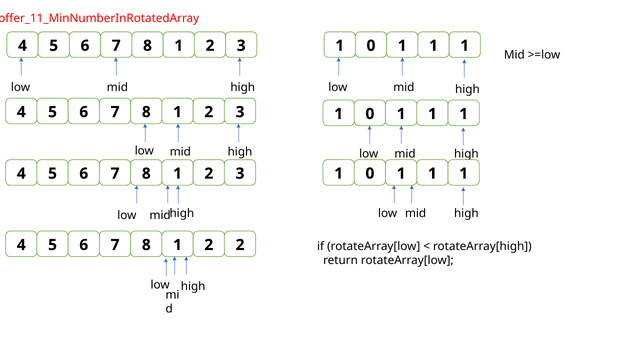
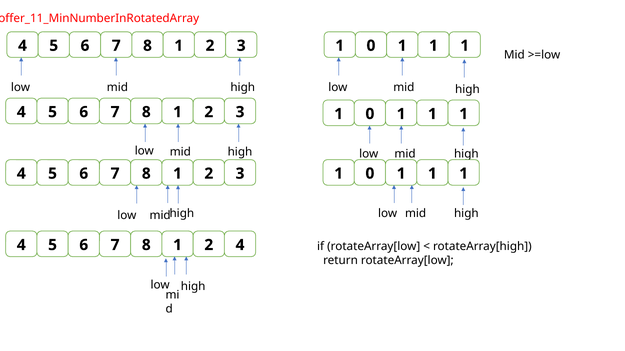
2 2: 2 -> 4
